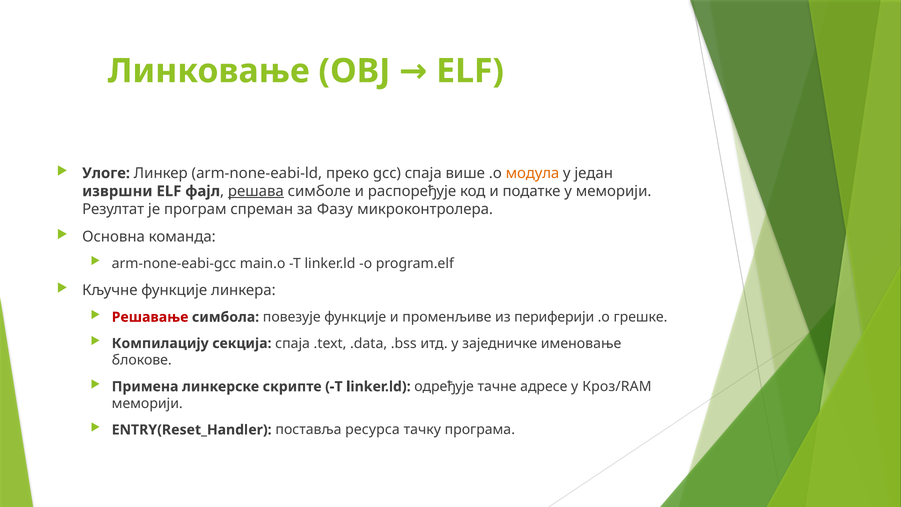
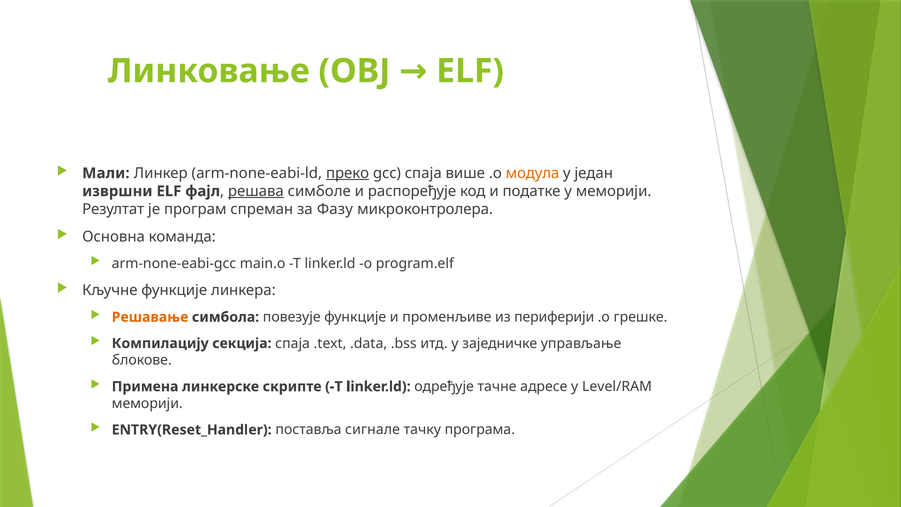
Улоге: Улоге -> Мали
преко underline: none -> present
Решавање colour: red -> orange
именовање: именовање -> управљање
Кроз/RAM: Кроз/RAM -> Level/RAM
ресурса: ресурса -> сигнале
